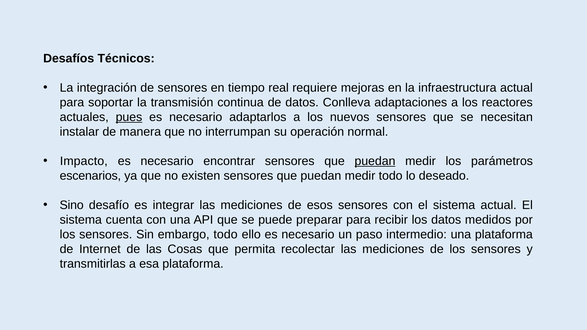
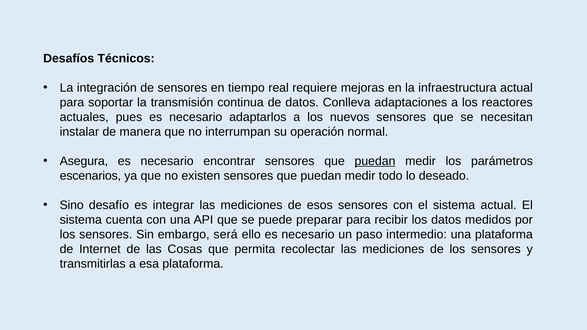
pues underline: present -> none
Impacto: Impacto -> Asegura
embargo todo: todo -> será
